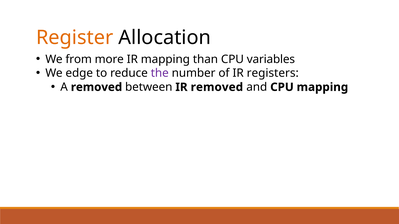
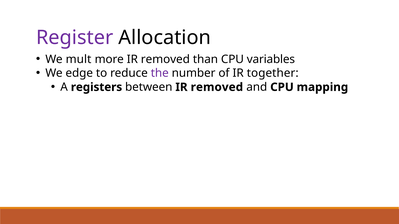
Register colour: orange -> purple
from: from -> mult
more IR mapping: mapping -> removed
registers: registers -> together
A removed: removed -> registers
